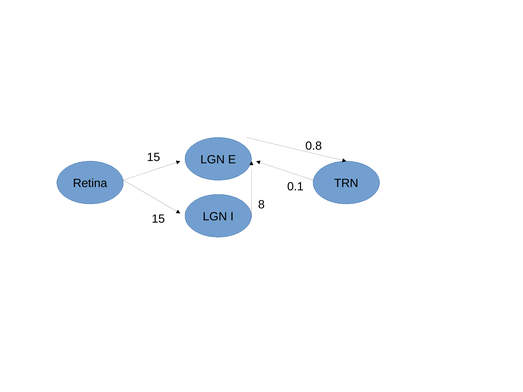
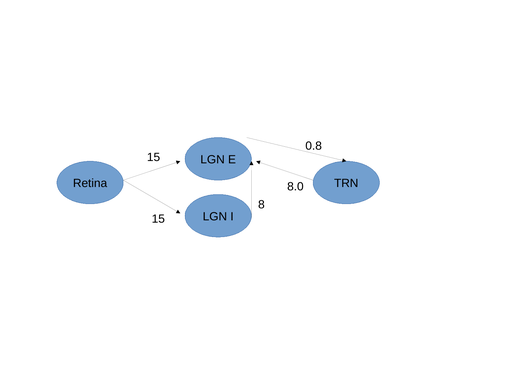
0.1: 0.1 -> 8.0
